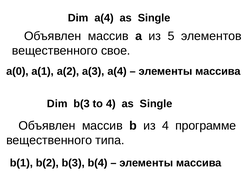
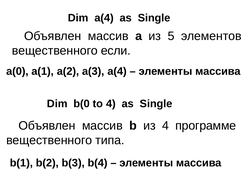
свое: свое -> если
Dim b(3: b(3 -> b(0
